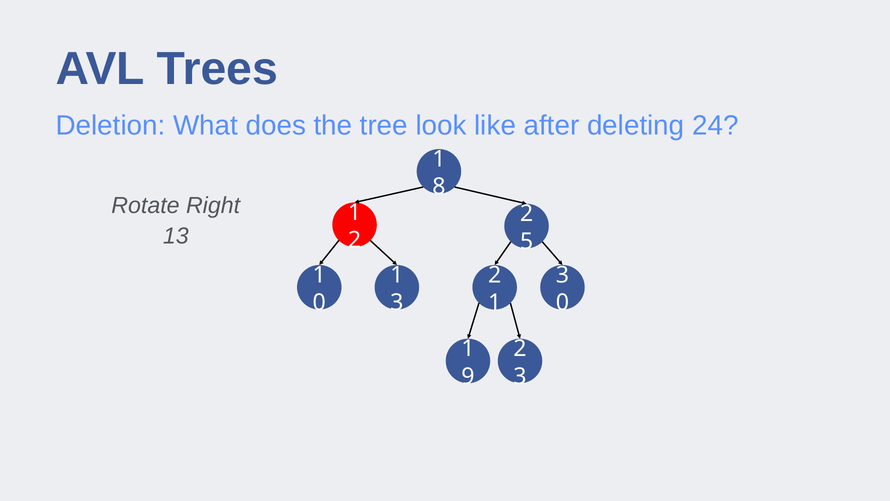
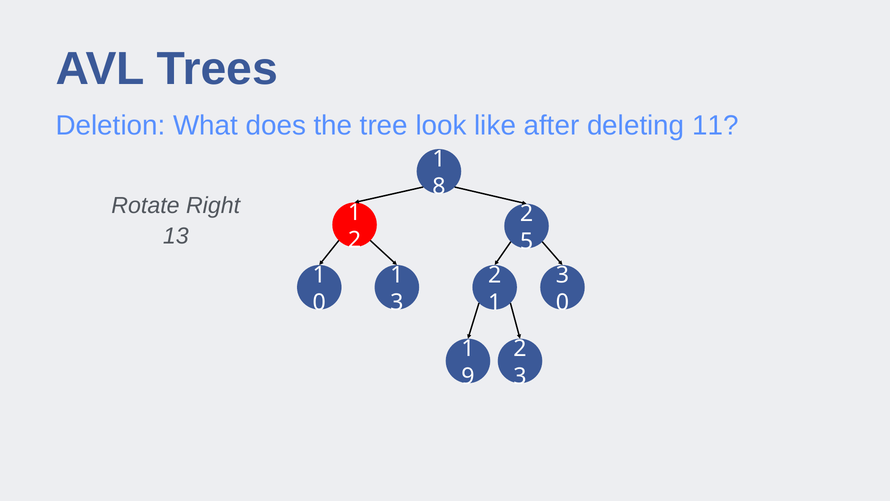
24: 24 -> 11
